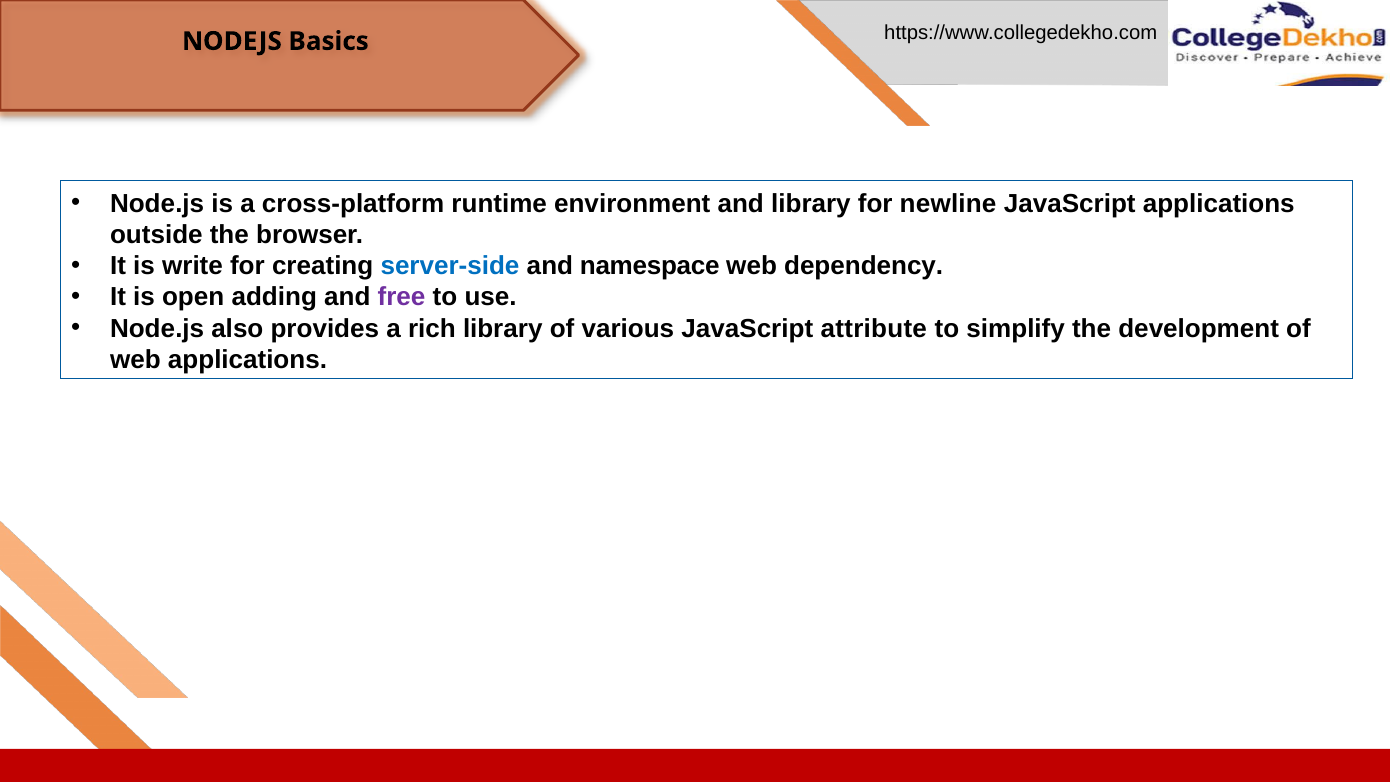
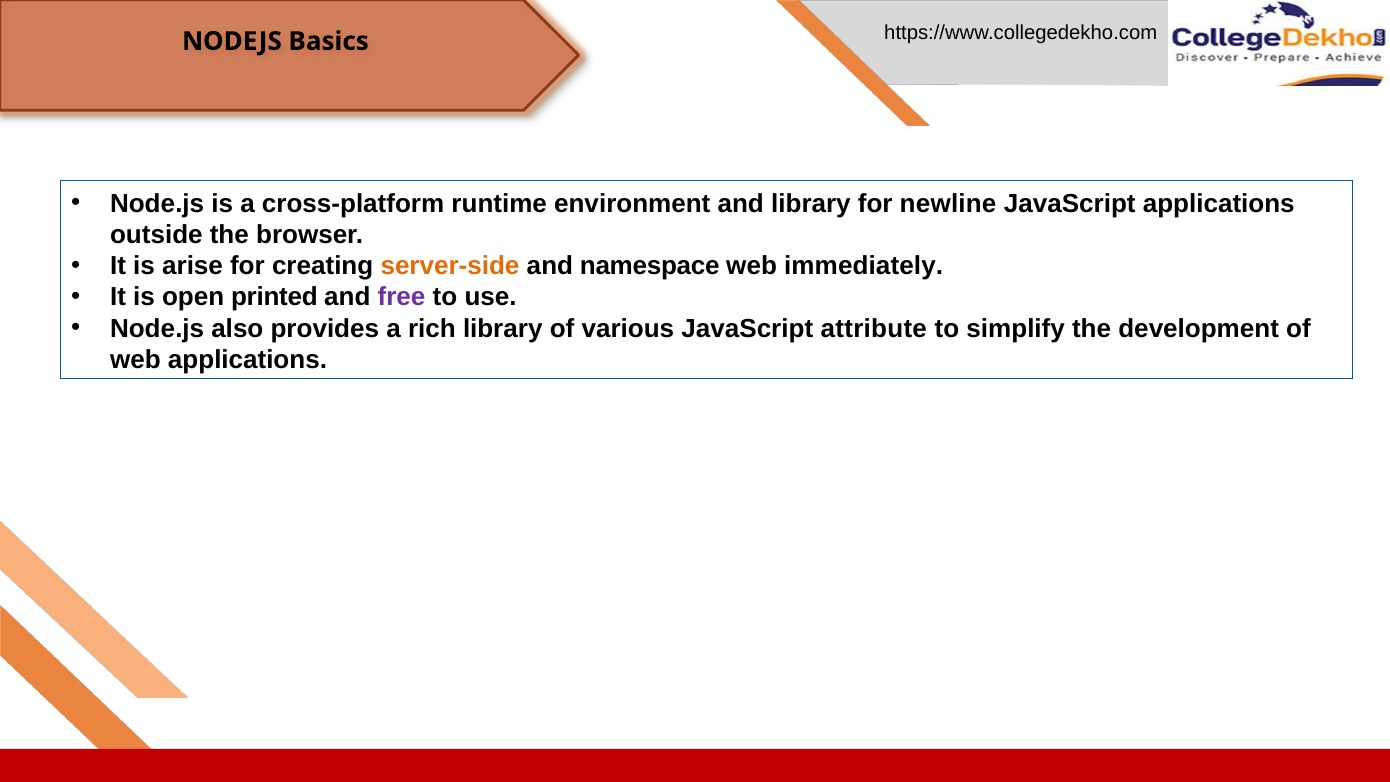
write: write -> arise
server-side colour: blue -> orange
dependency: dependency -> immediately
adding: adding -> printed
